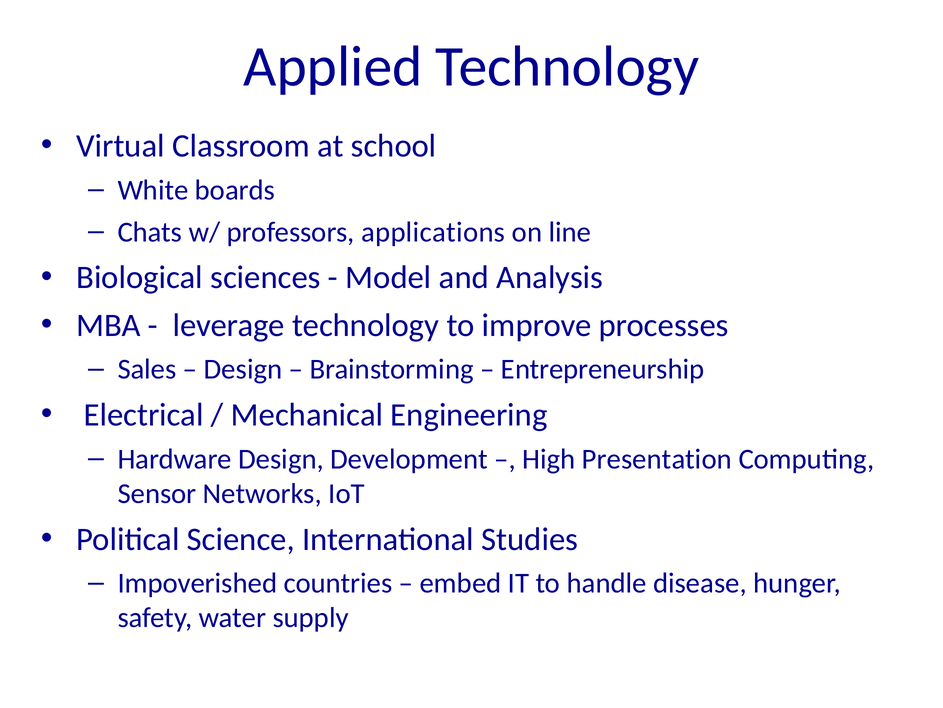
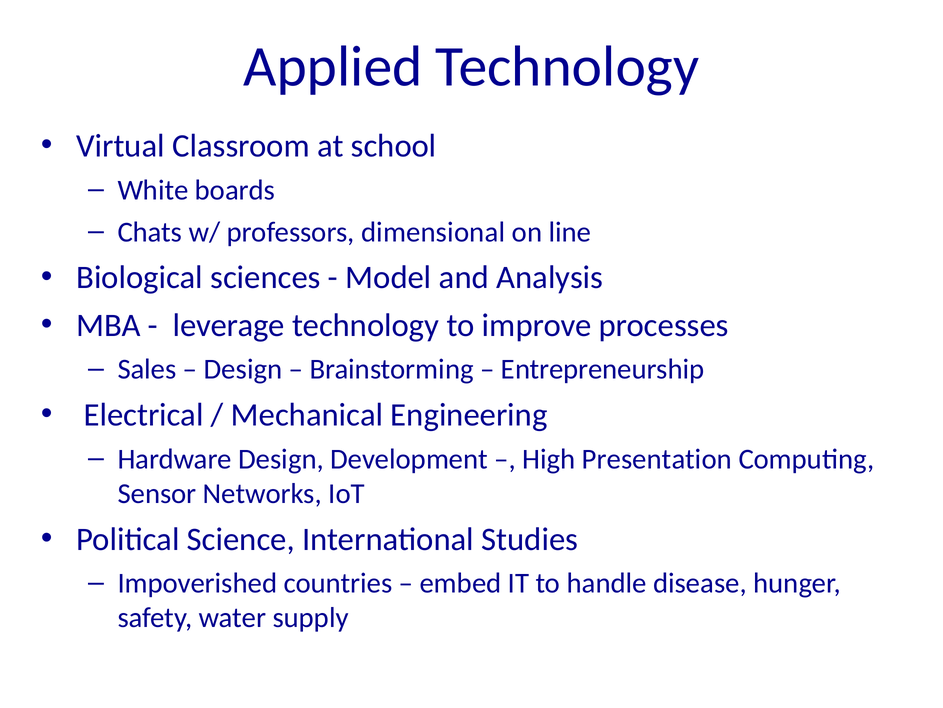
applications: applications -> dimensional
